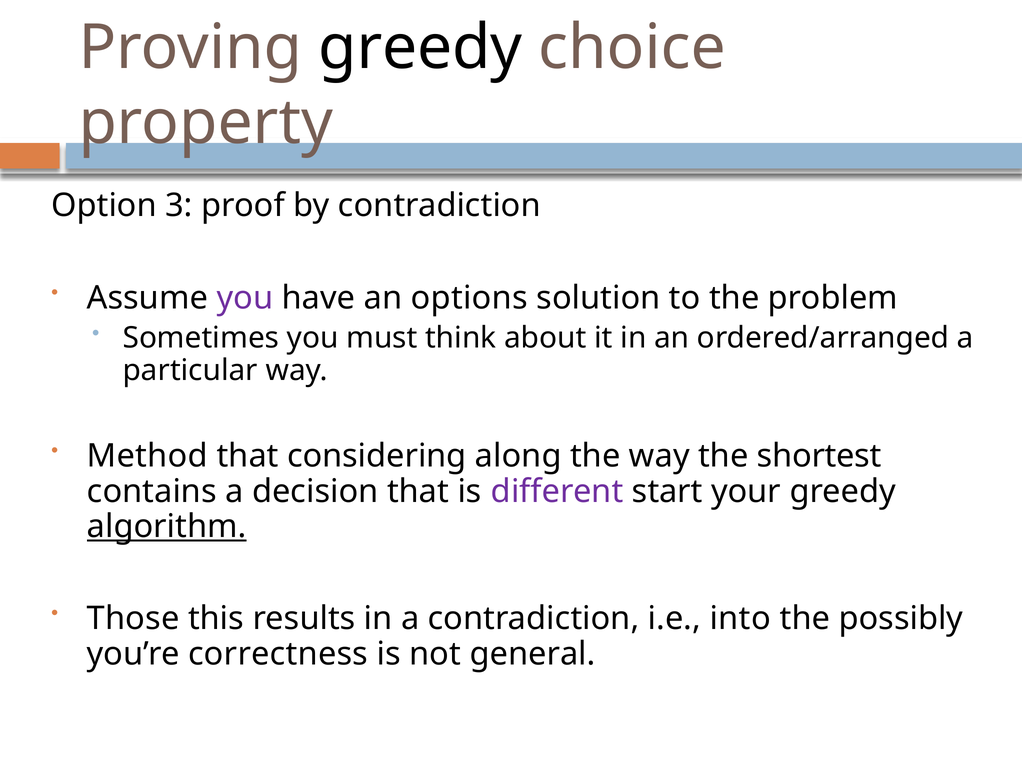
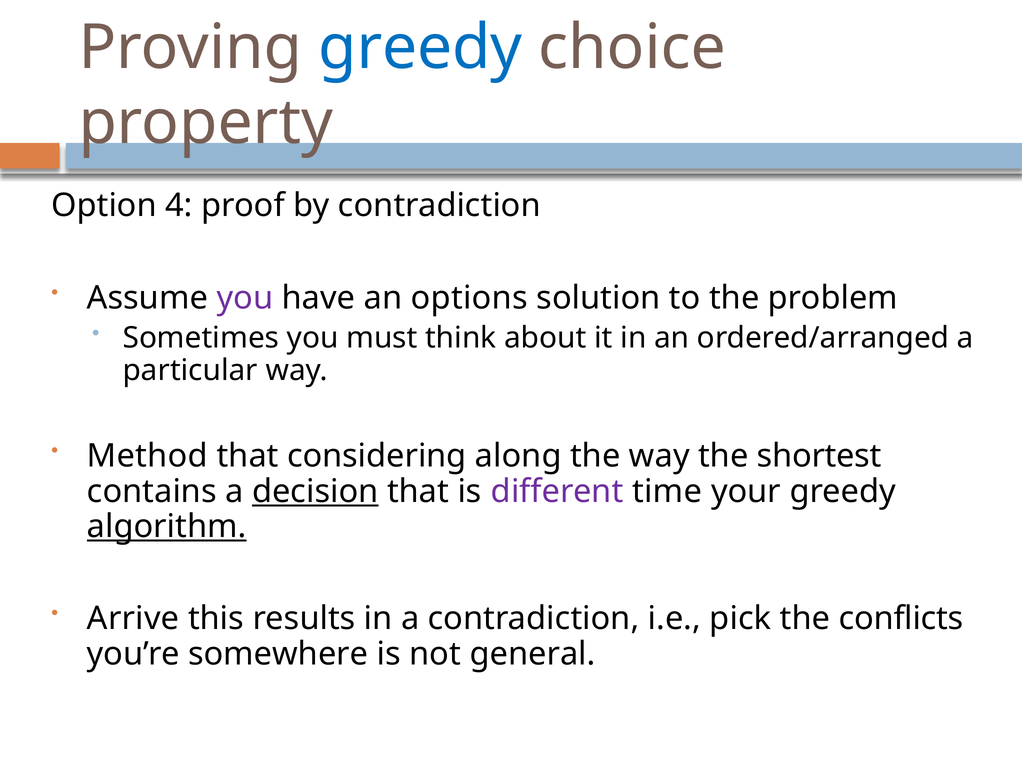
greedy at (420, 48) colour: black -> blue
3: 3 -> 4
decision underline: none -> present
start: start -> time
Those: Those -> Arrive
into: into -> pick
possibly: possibly -> conflicts
correctness: correctness -> somewhere
